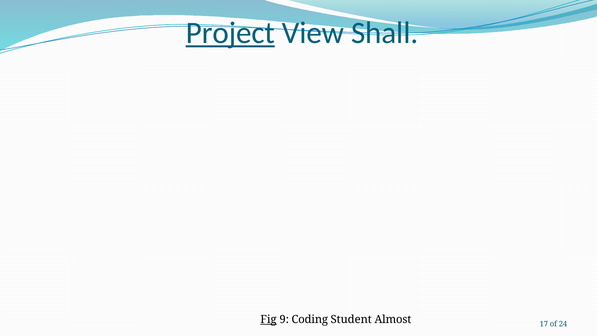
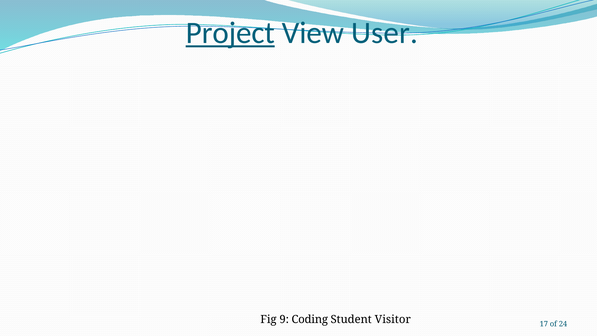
Shall: Shall -> User
Fig underline: present -> none
Almost: Almost -> Visitor
